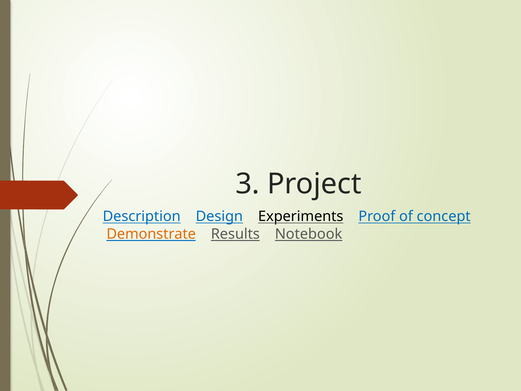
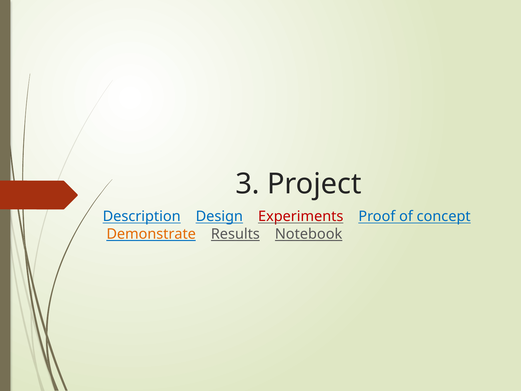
Experiments colour: black -> red
